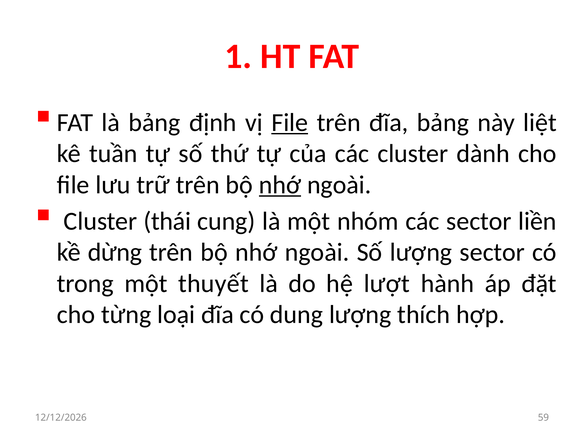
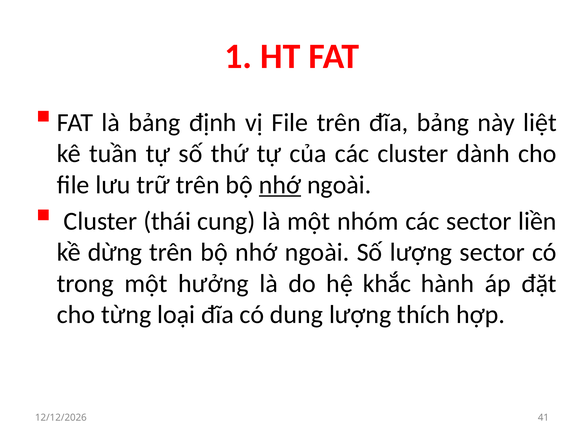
File at (290, 123) underline: present -> none
thuyết: thuyết -> hưởng
lượt: lượt -> khắc
59: 59 -> 41
